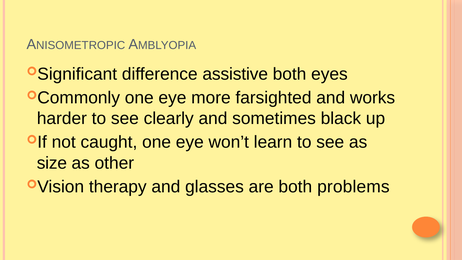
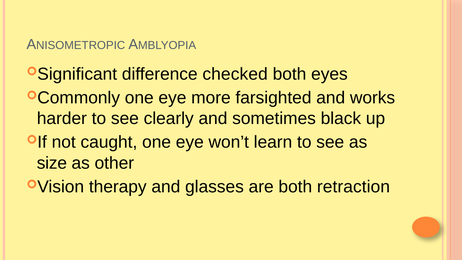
assistive: assistive -> checked
problems: problems -> retraction
